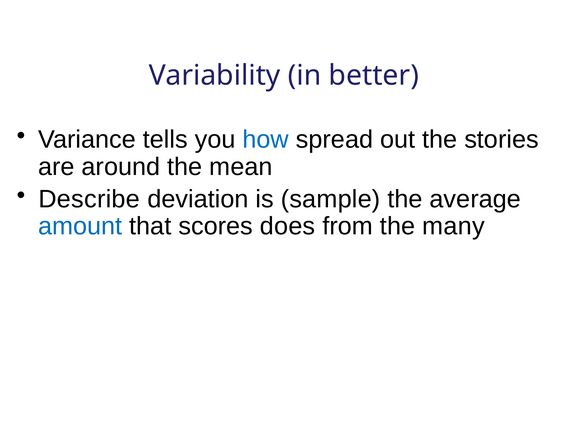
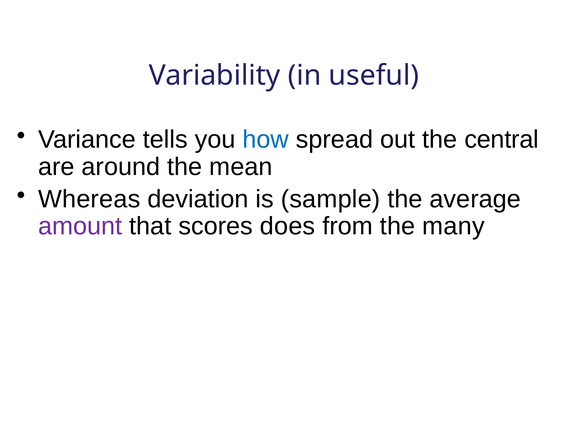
better: better -> useful
stories: stories -> central
Describe: Describe -> Whereas
amount colour: blue -> purple
